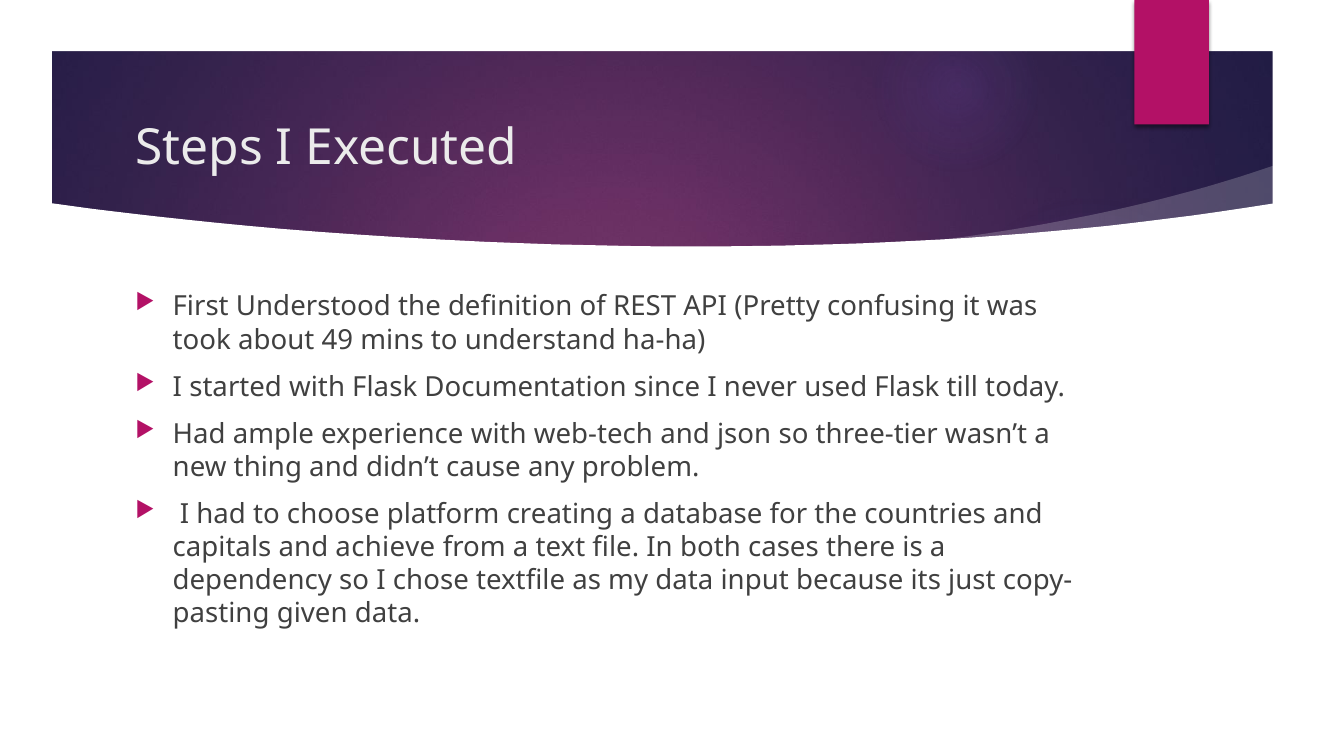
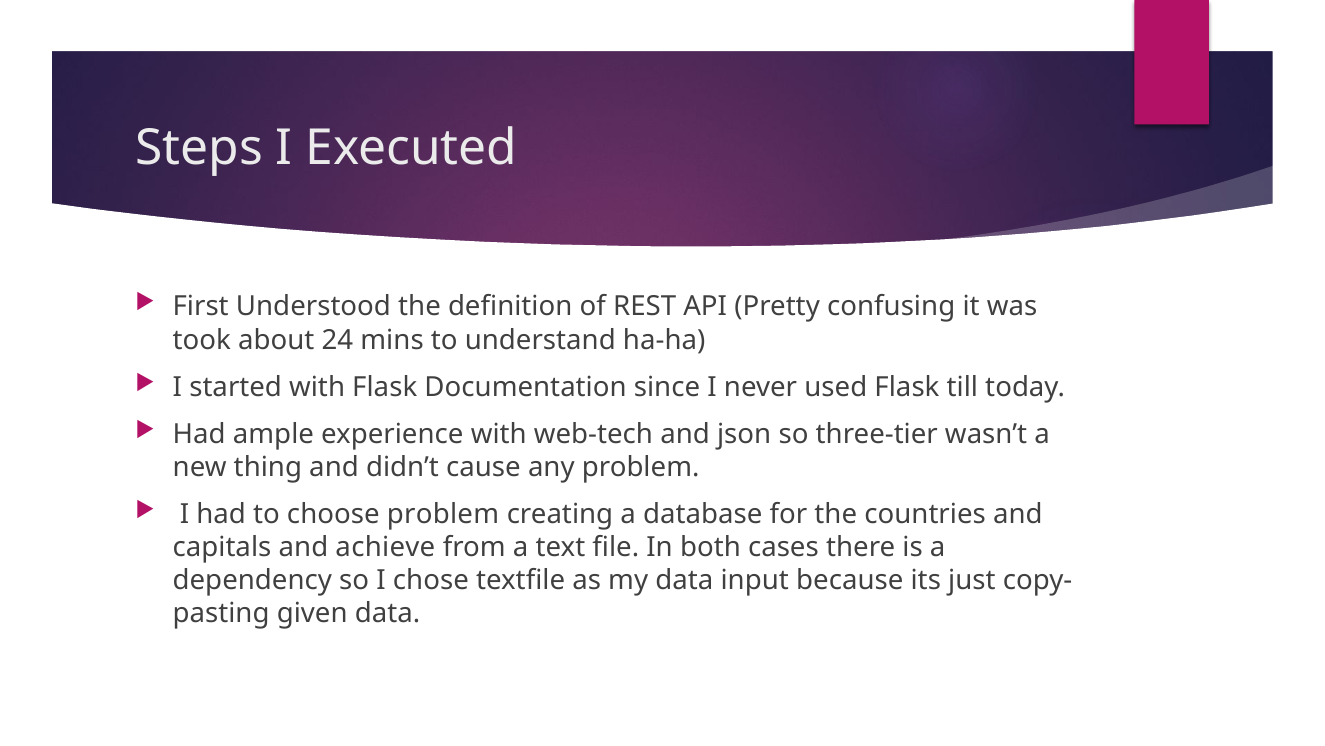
49: 49 -> 24
choose platform: platform -> problem
